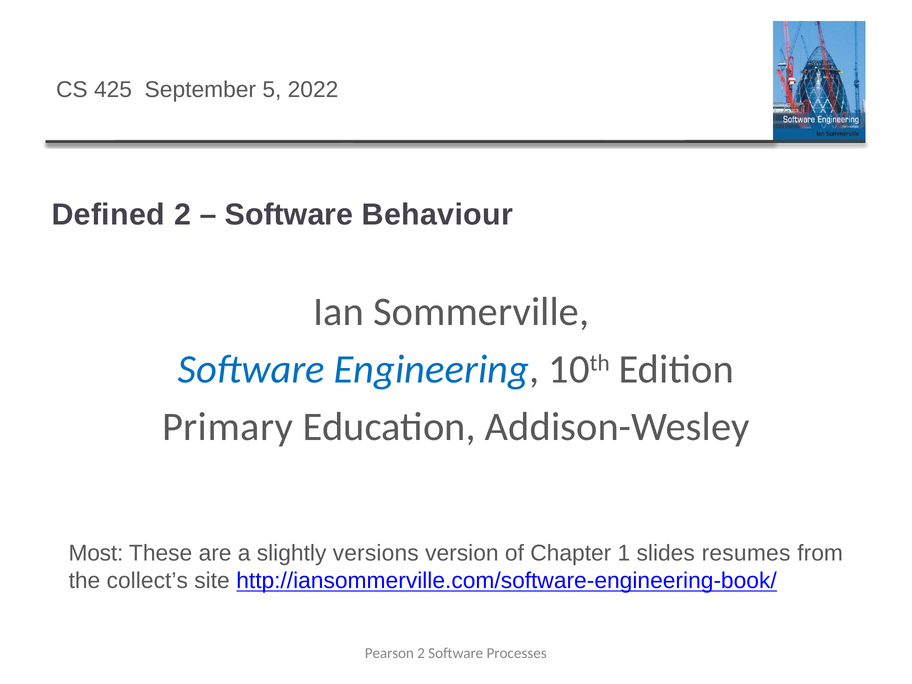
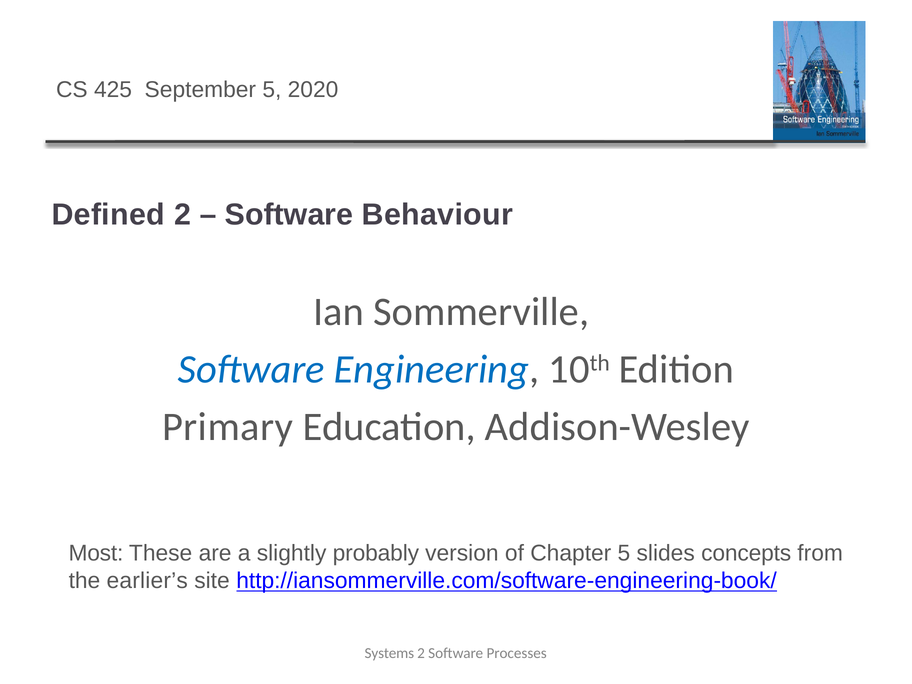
2022: 2022 -> 2020
versions: versions -> probably
Chapter 1: 1 -> 5
resumes: resumes -> concepts
collect’s: collect’s -> earlier’s
Pearson: Pearson -> Systems
